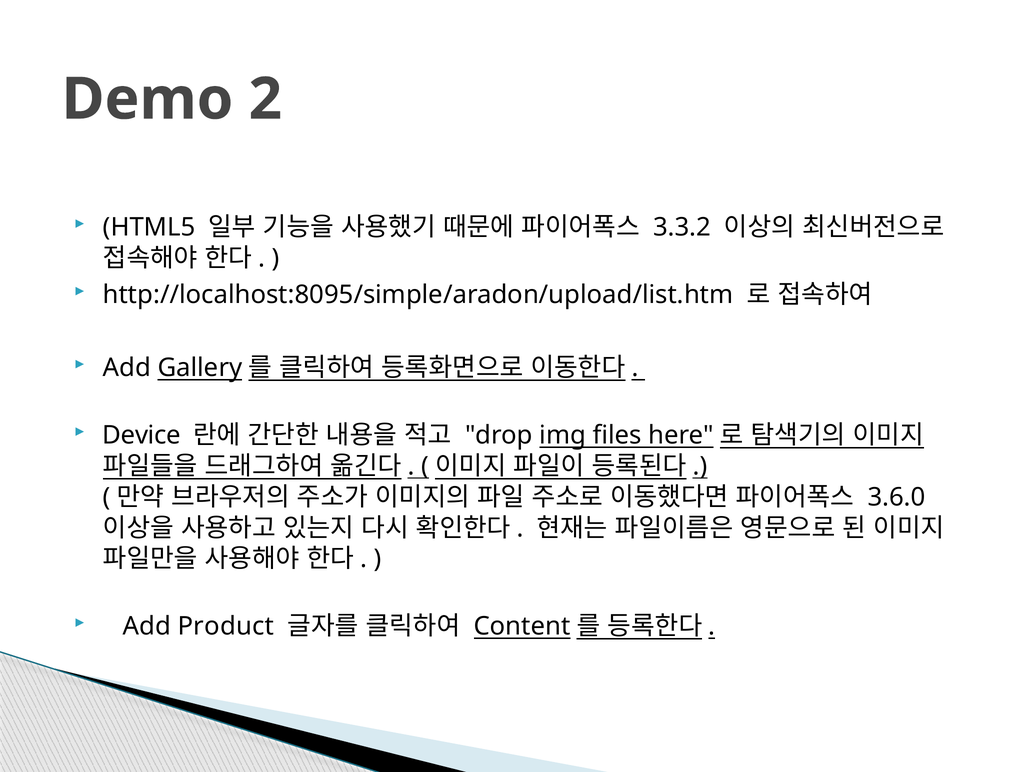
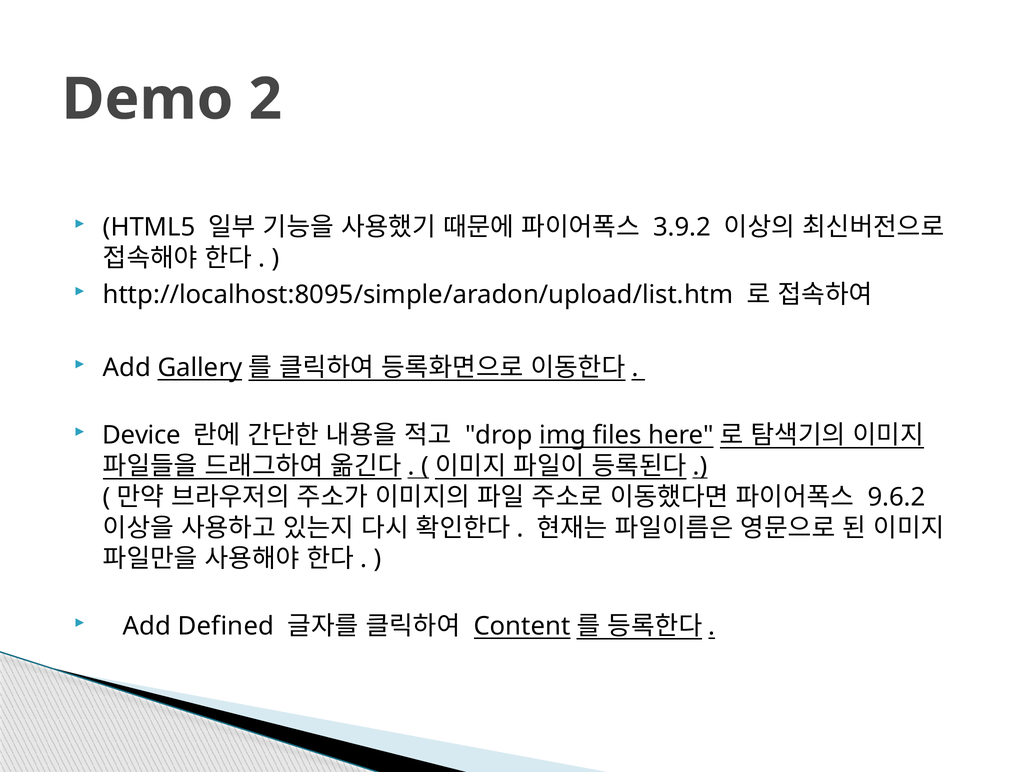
3.3.2: 3.3.2 -> 3.9.2
3.6.0: 3.6.0 -> 9.6.2
Product: Product -> Defined
